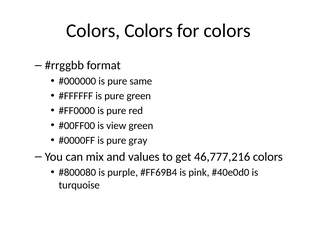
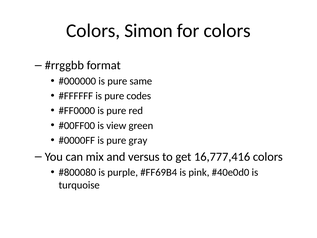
Colors Colors: Colors -> Simon
pure green: green -> codes
values: values -> versus
46,777,216: 46,777,216 -> 16,777,416
